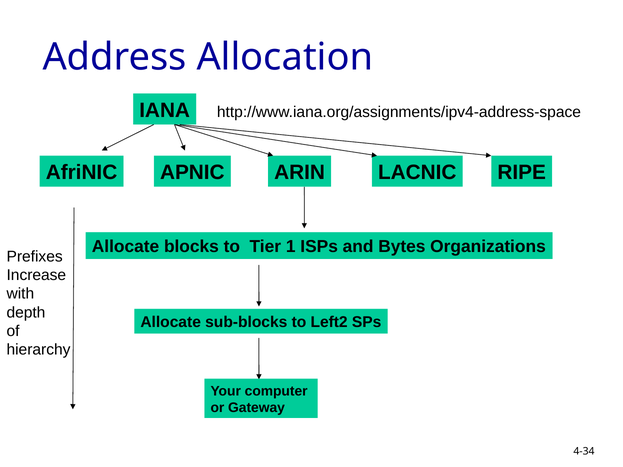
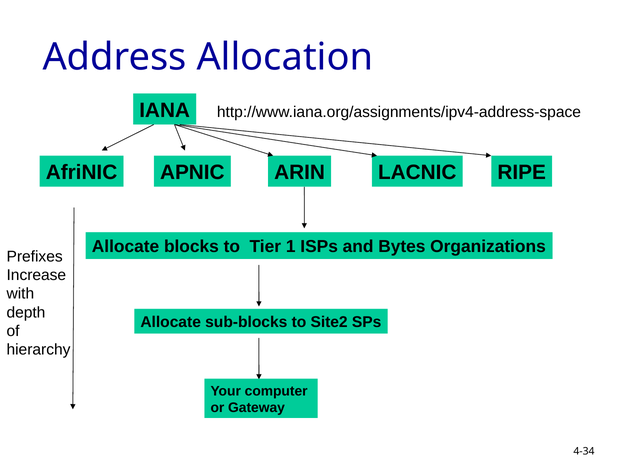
Left2: Left2 -> Site2
